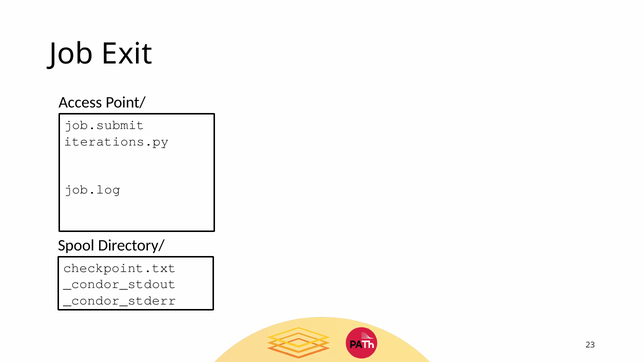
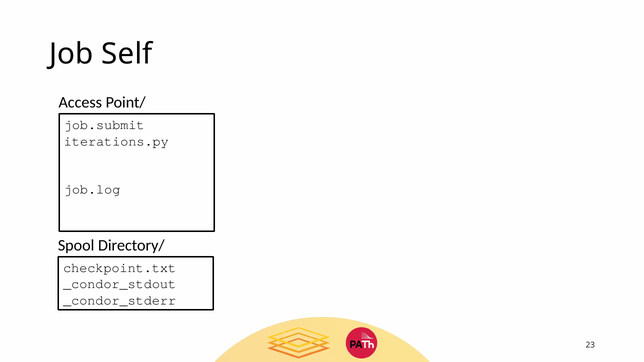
Exit: Exit -> Self
